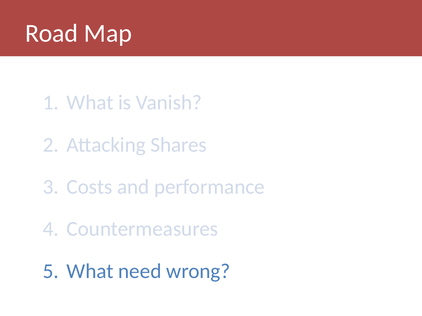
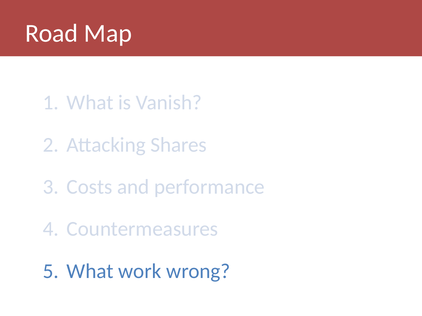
need: need -> work
